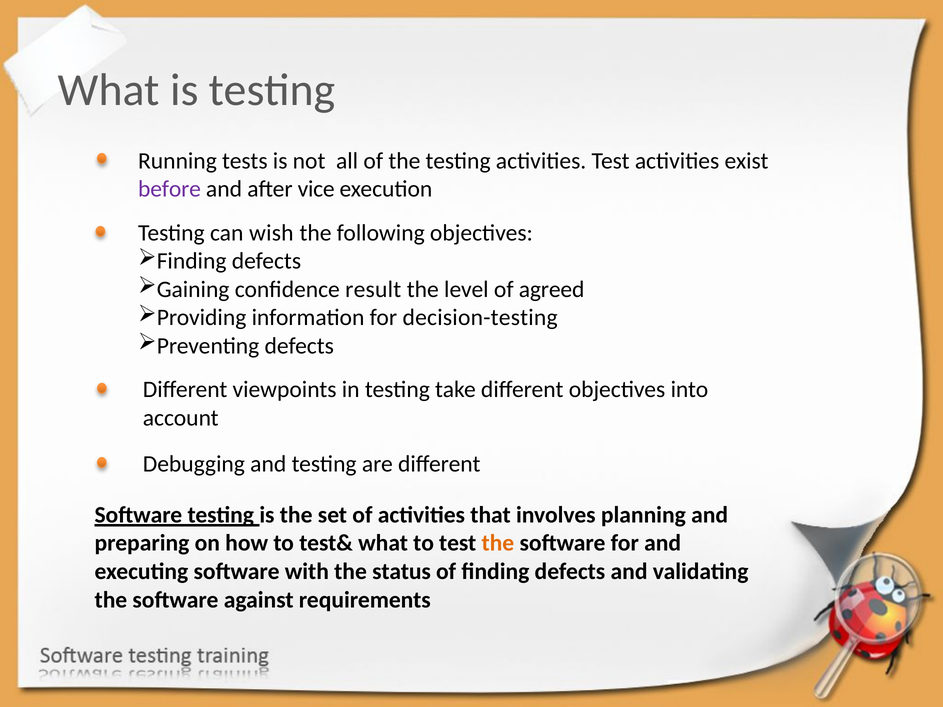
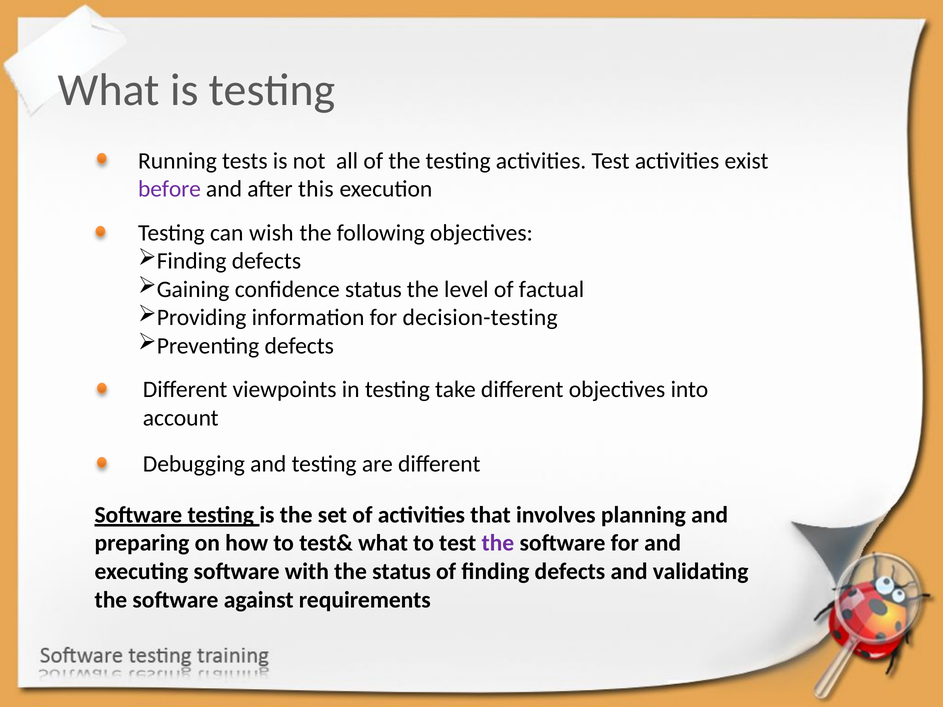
vice: vice -> this
confidence result: result -> status
agreed: agreed -> factual
the at (498, 543) colour: orange -> purple
